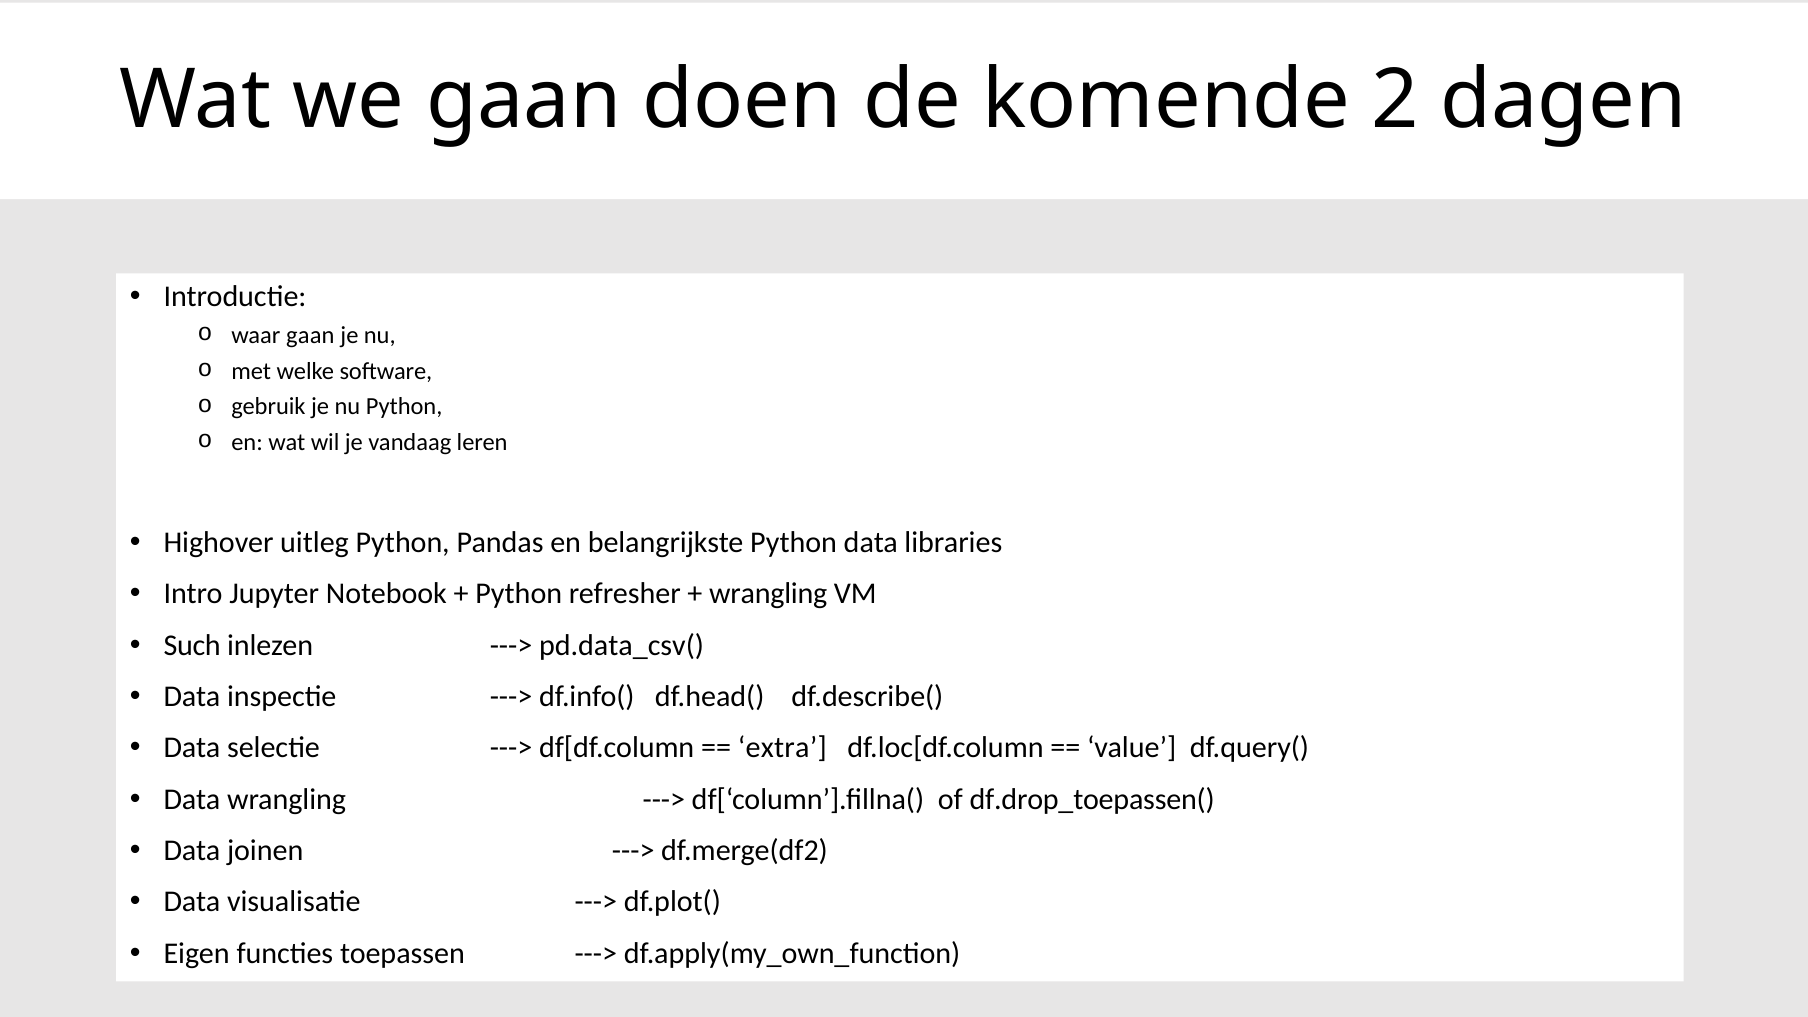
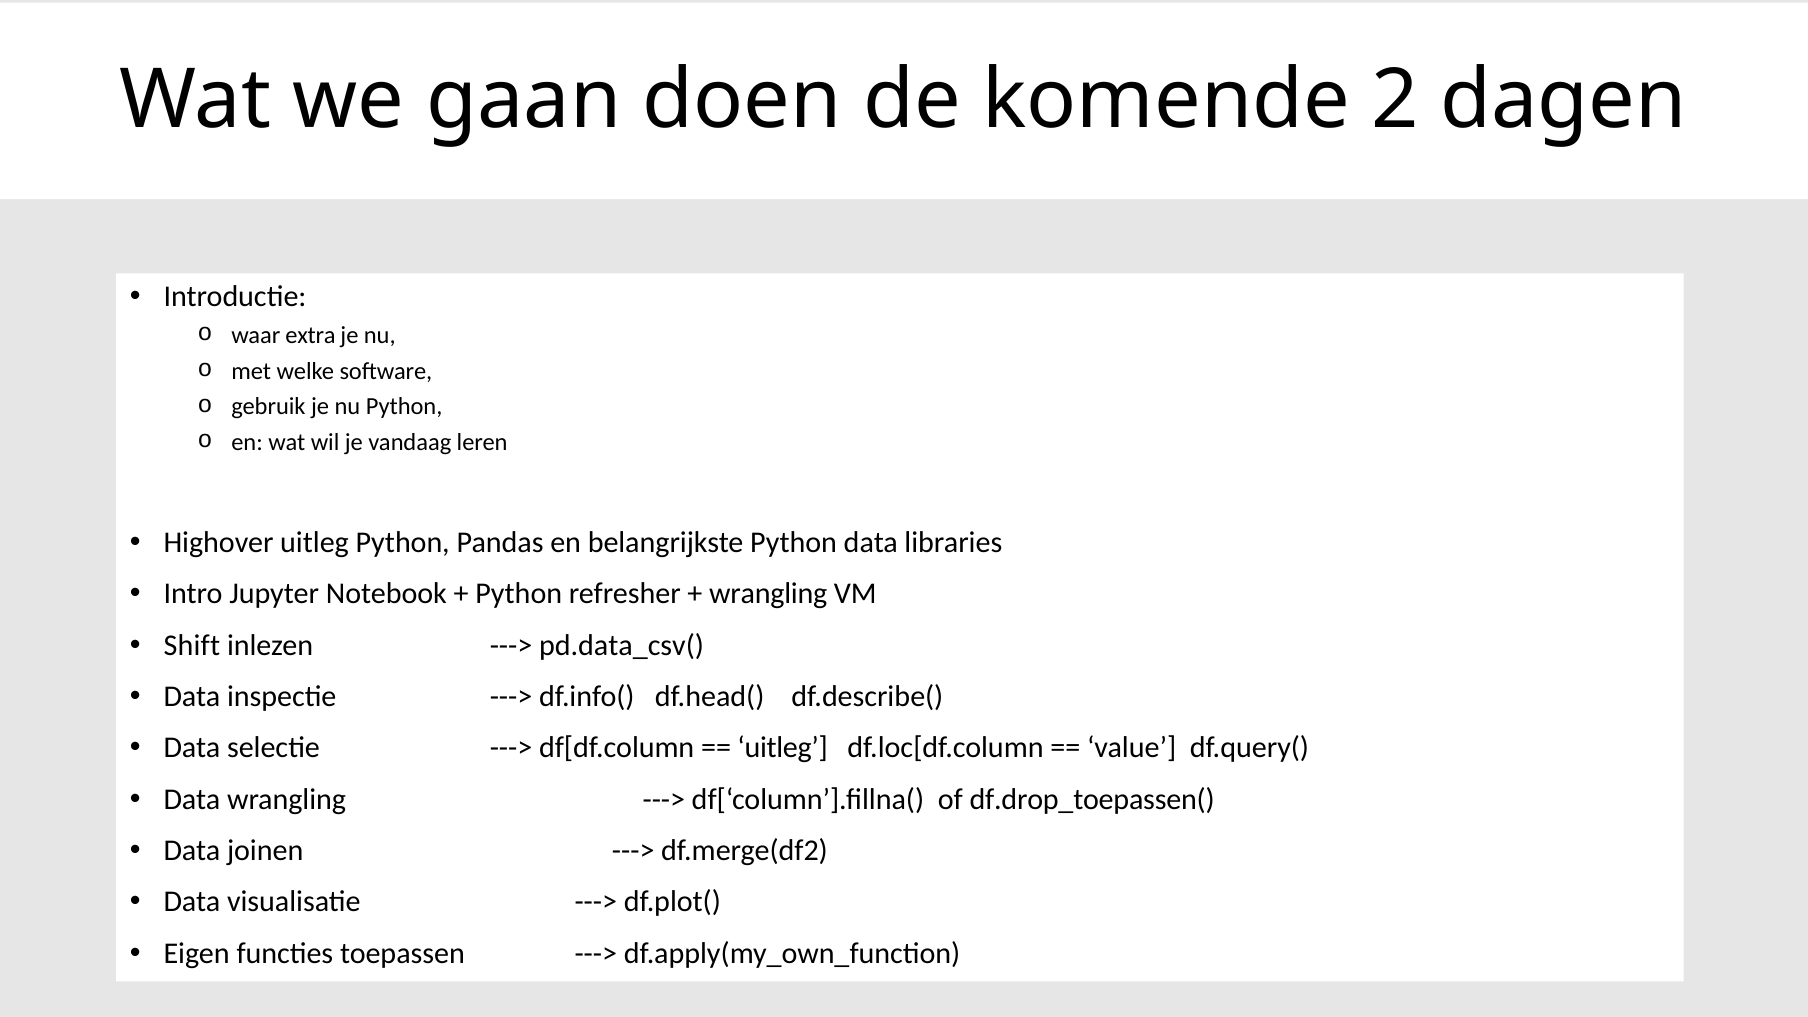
waar gaan: gaan -> extra
Such: Such -> Shift
extra at (782, 748): extra -> uitleg
